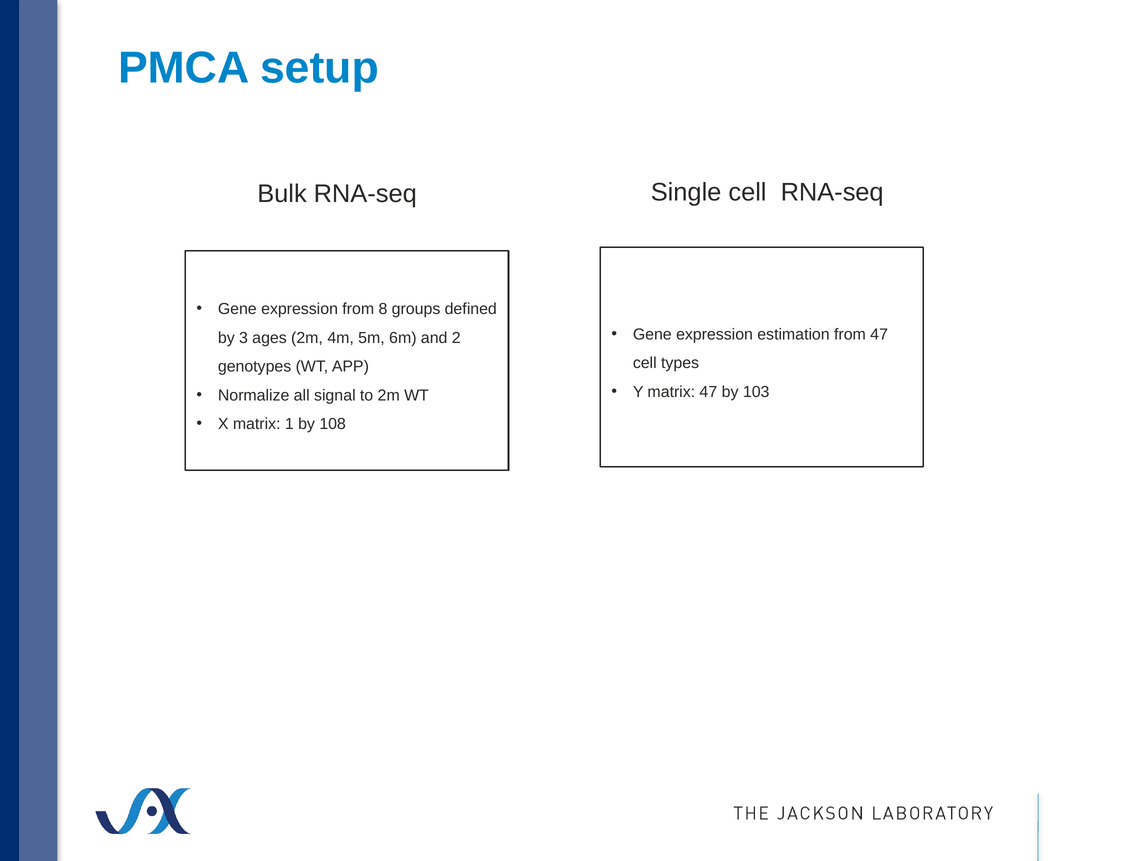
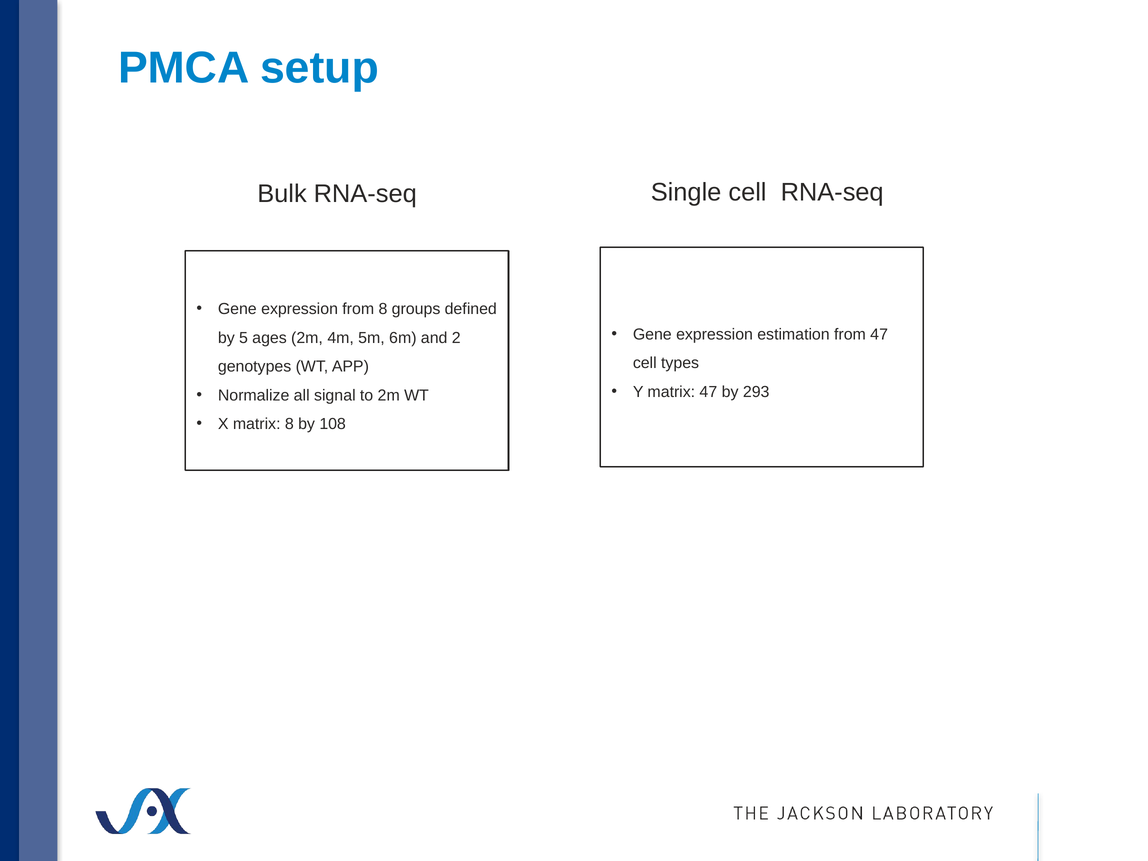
3: 3 -> 5
103: 103 -> 293
matrix 1: 1 -> 8
